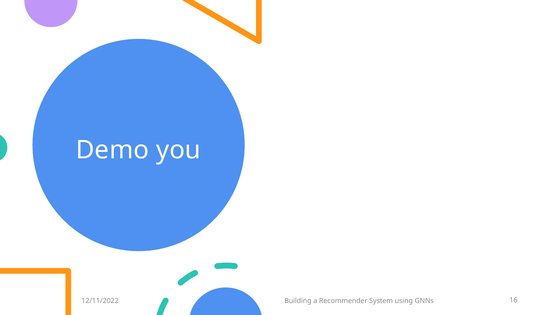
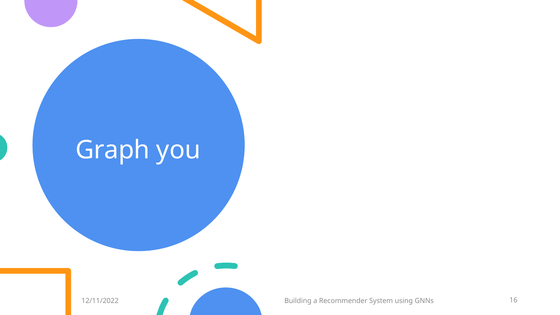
Demo: Demo -> Graph
